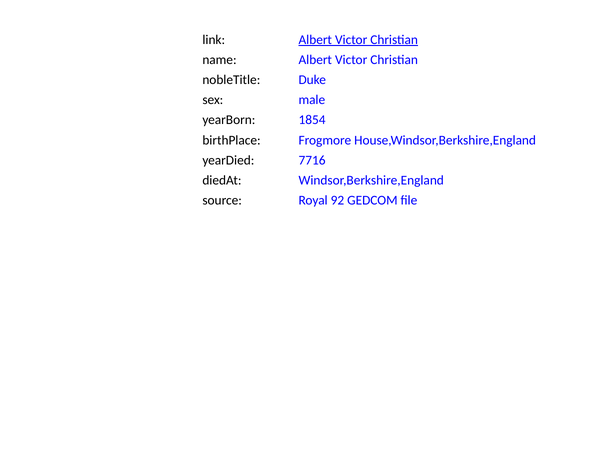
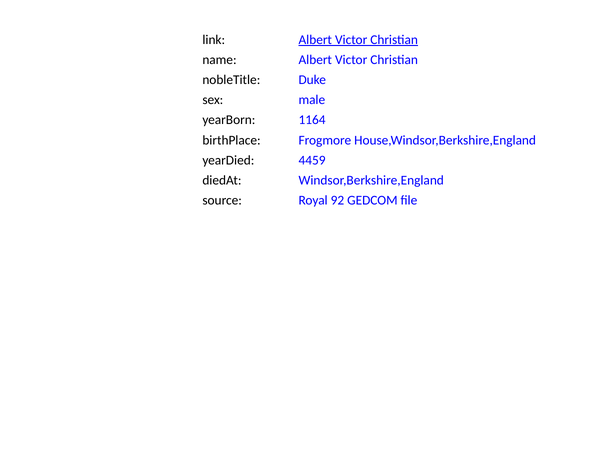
1854: 1854 -> 1164
7716: 7716 -> 4459
